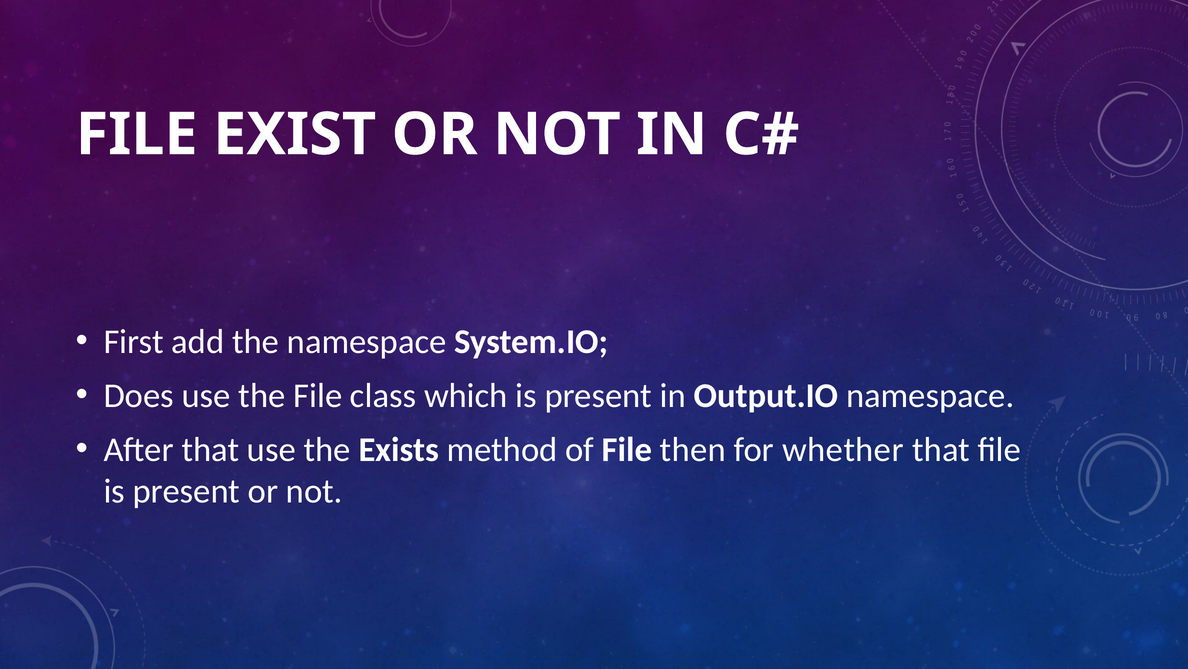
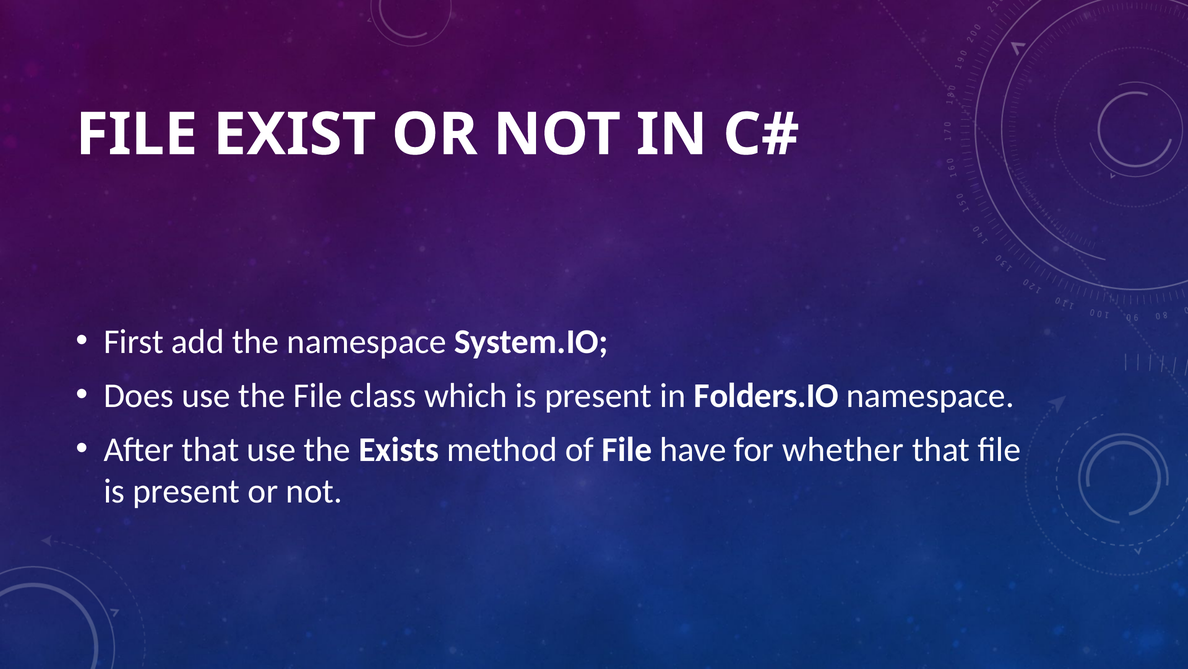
Output.IO: Output.IO -> Folders.IO
then: then -> have
